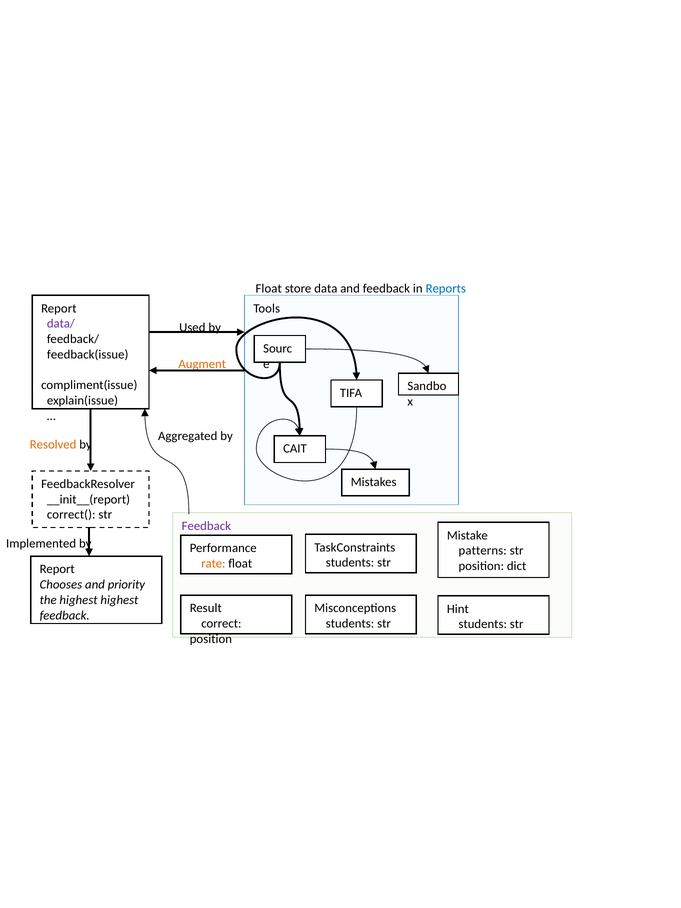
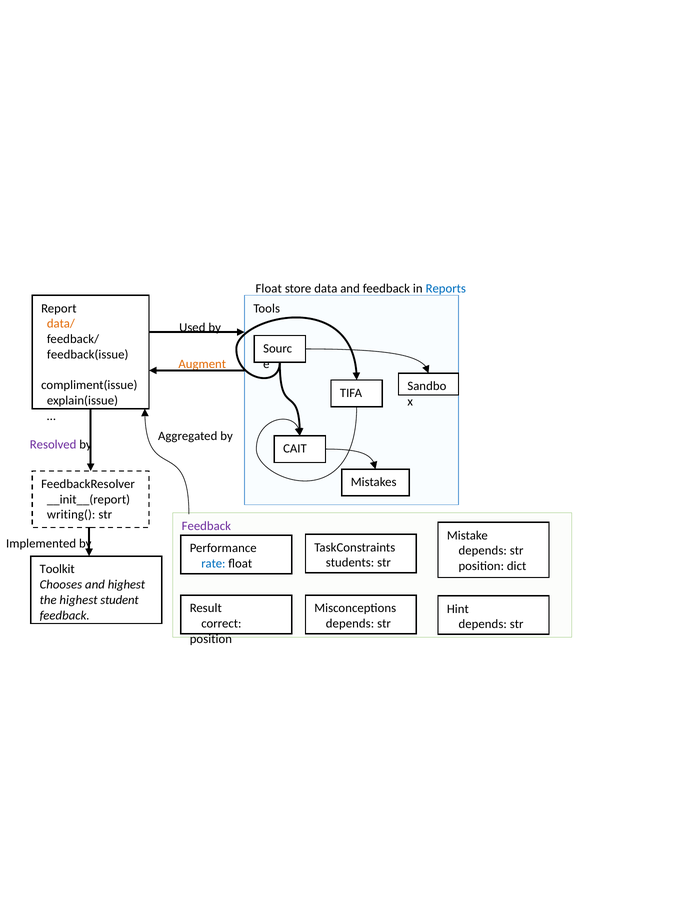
data/ colour: purple -> orange
Resolved colour: orange -> purple
correct(: correct( -> writing(
patterns at (483, 551): patterns -> depends
rate colour: orange -> blue
Report at (57, 569): Report -> Toolkit
and priority: priority -> highest
highest highest: highest -> student
students at (350, 624): students -> depends
students at (483, 624): students -> depends
